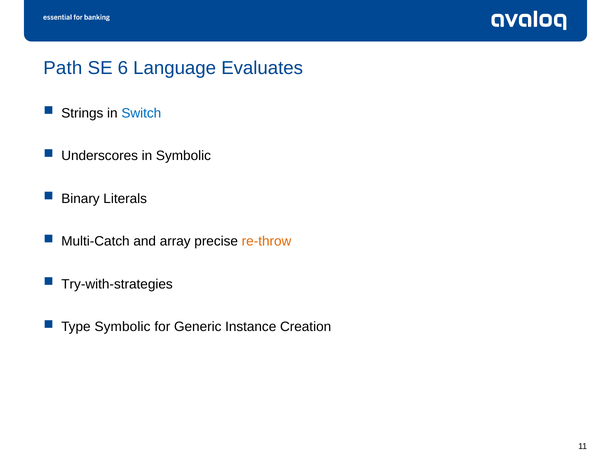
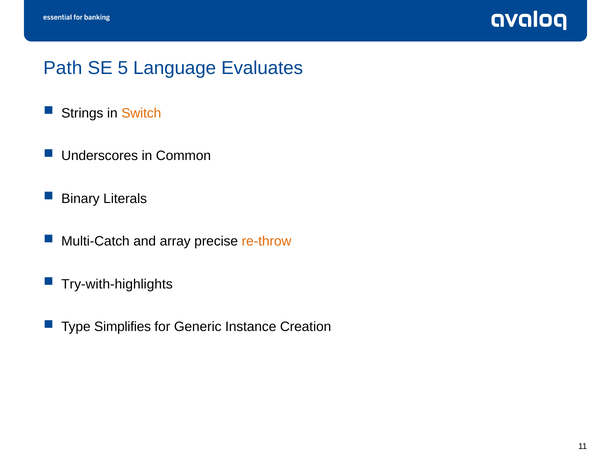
6: 6 -> 5
Switch colour: blue -> orange
in Symbolic: Symbolic -> Common
Try-with-strategies: Try-with-strategies -> Try-with-highlights
Type Symbolic: Symbolic -> Simplifies
